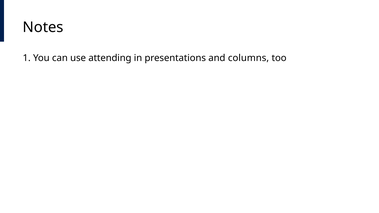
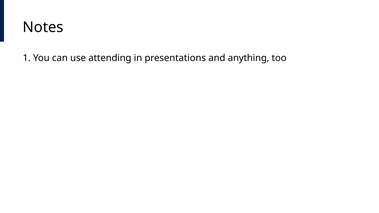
columns: columns -> anything
